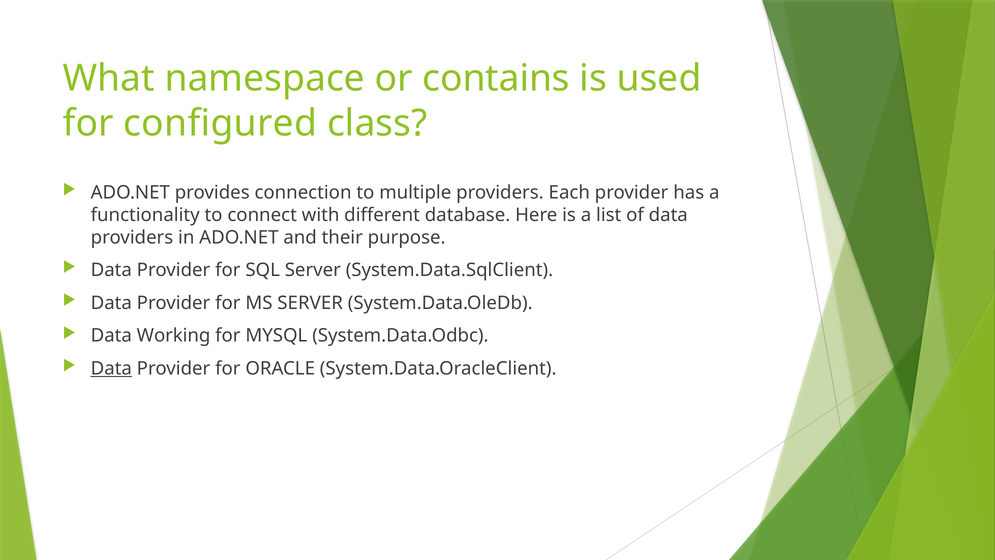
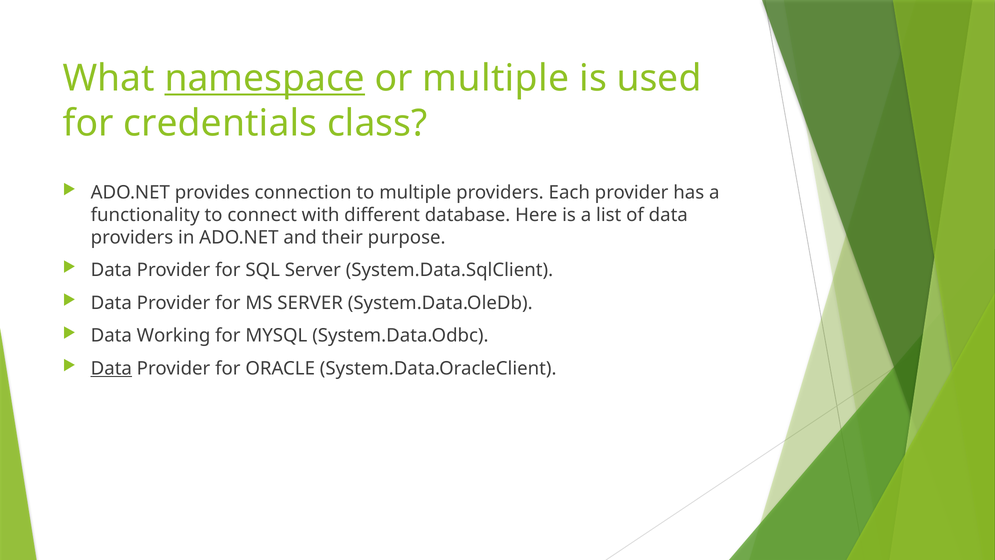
namespace underline: none -> present
or contains: contains -> multiple
configured: configured -> credentials
